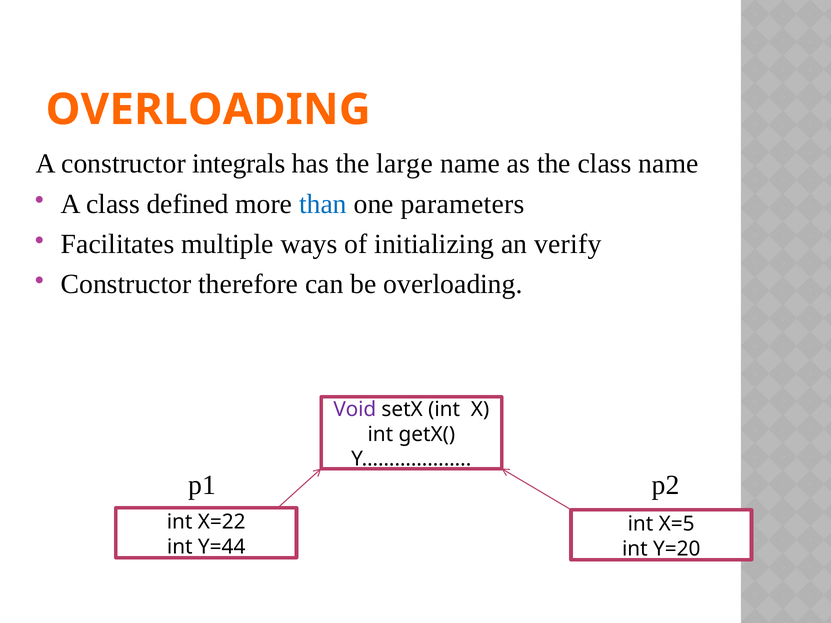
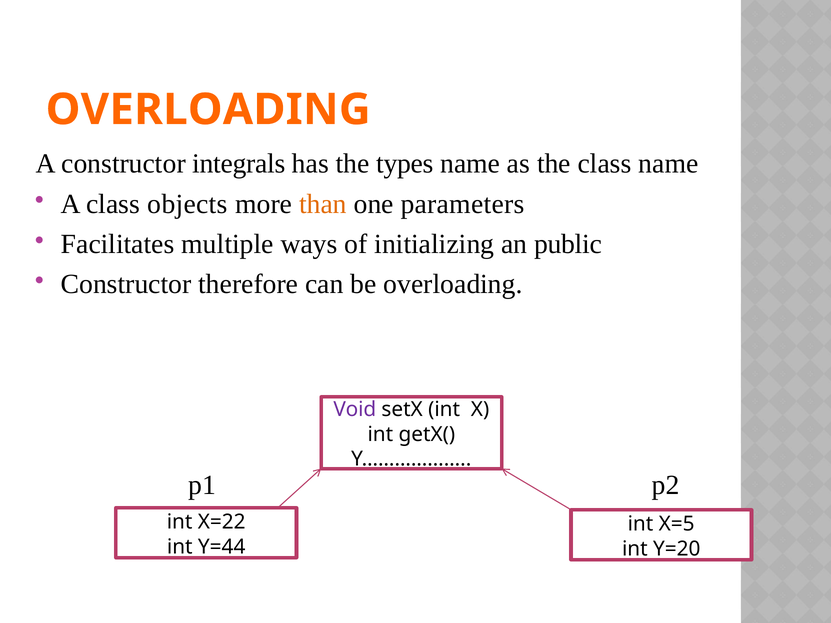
large: large -> types
defined: defined -> objects
than colour: blue -> orange
verify: verify -> public
